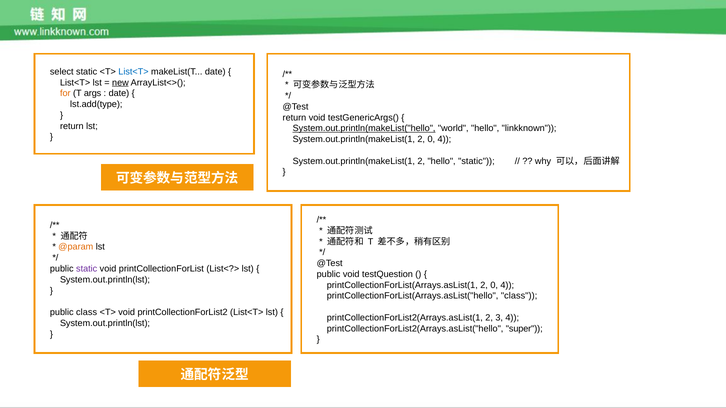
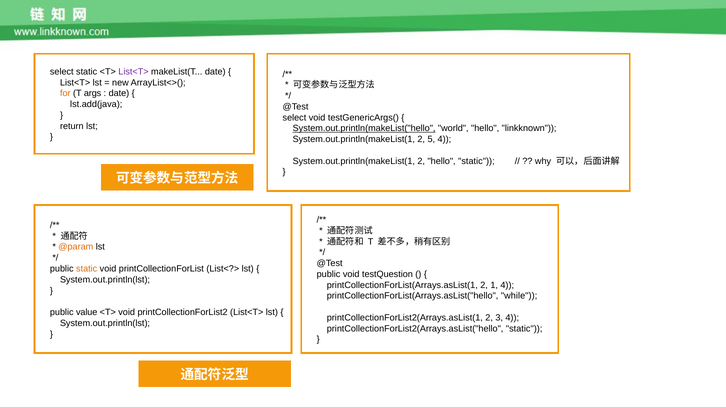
List<T> at (133, 72) colour: blue -> purple
new underline: present -> none
lst.add(type: lst.add(type -> lst.add(java
return at (294, 118): return -> select
System.out.println(makeList(1 2 0: 0 -> 5
static at (87, 269) colour: purple -> orange
printCollectionForList(Arrays.asList(1 2 0: 0 -> 1
printCollectionForList(Arrays.asList("hello class: class -> while
public class: class -> value
printCollectionForList2(Arrays.asList("hello super: super -> static
